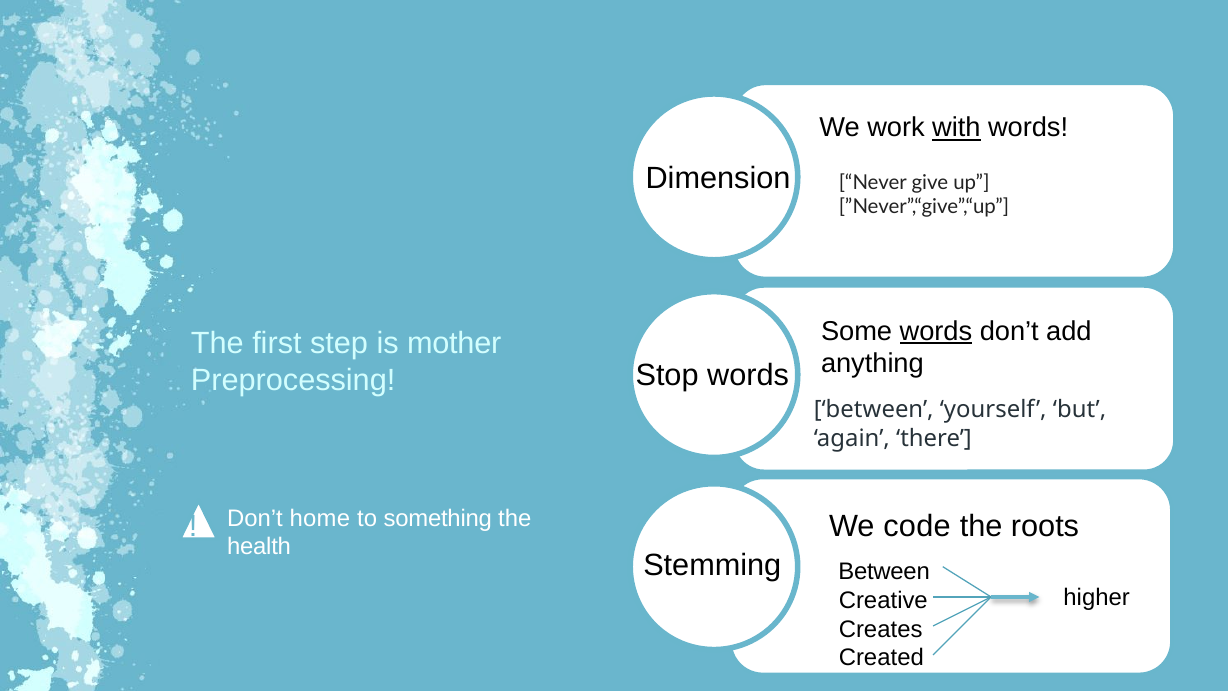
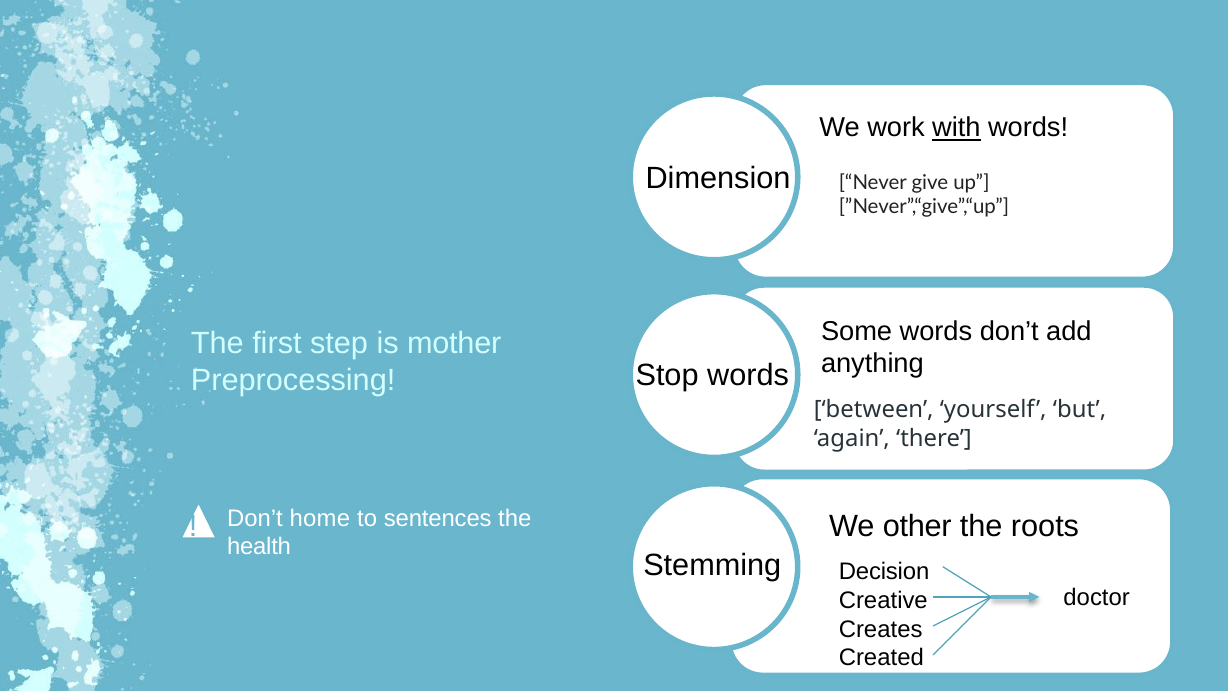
words at (936, 331) underline: present -> none
something: something -> sentences
code: code -> other
Between at (884, 572): Between -> Decision
higher: higher -> doctor
